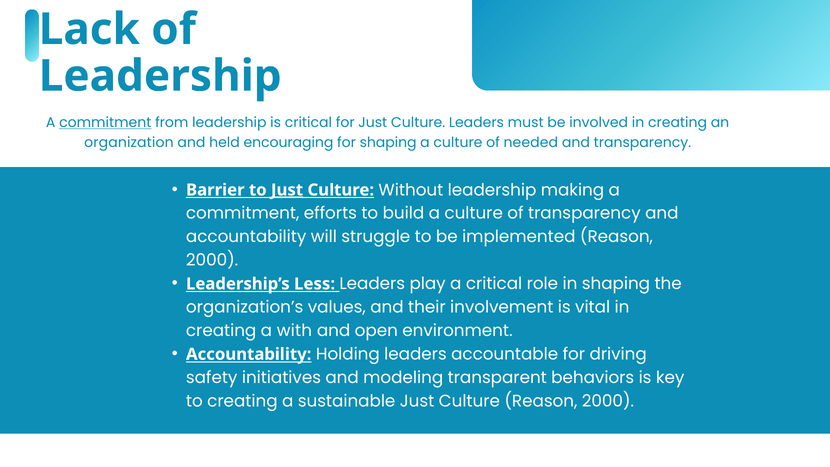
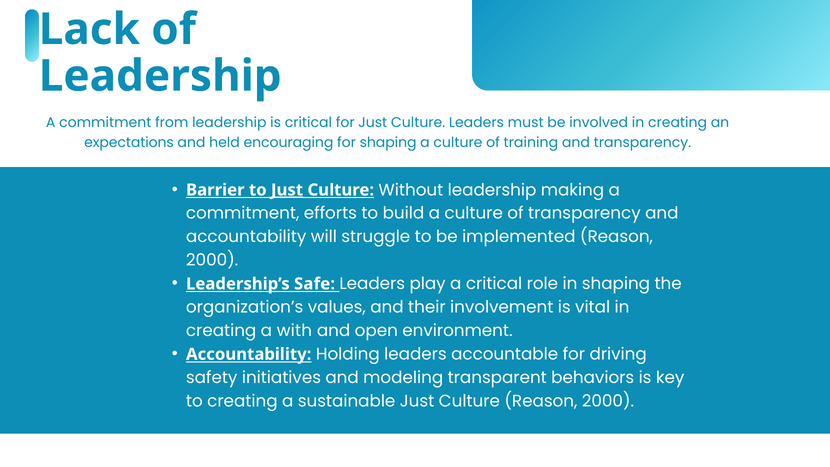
commitment at (105, 123) underline: present -> none
organization: organization -> expectations
needed: needed -> training
Less: Less -> Safe
